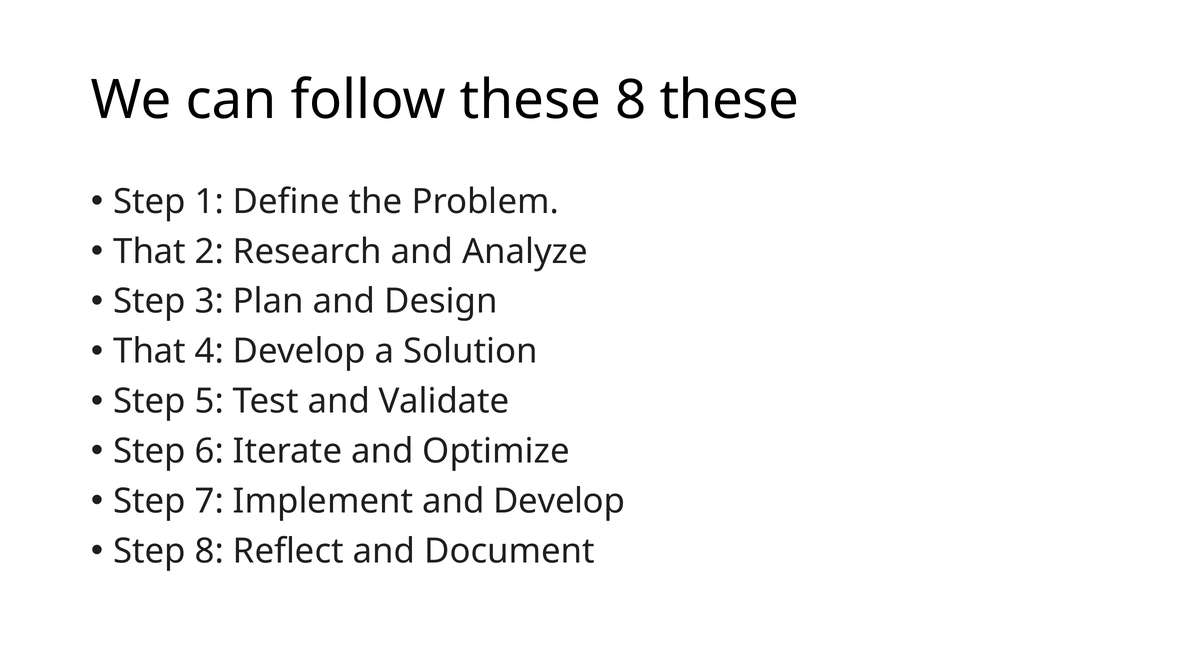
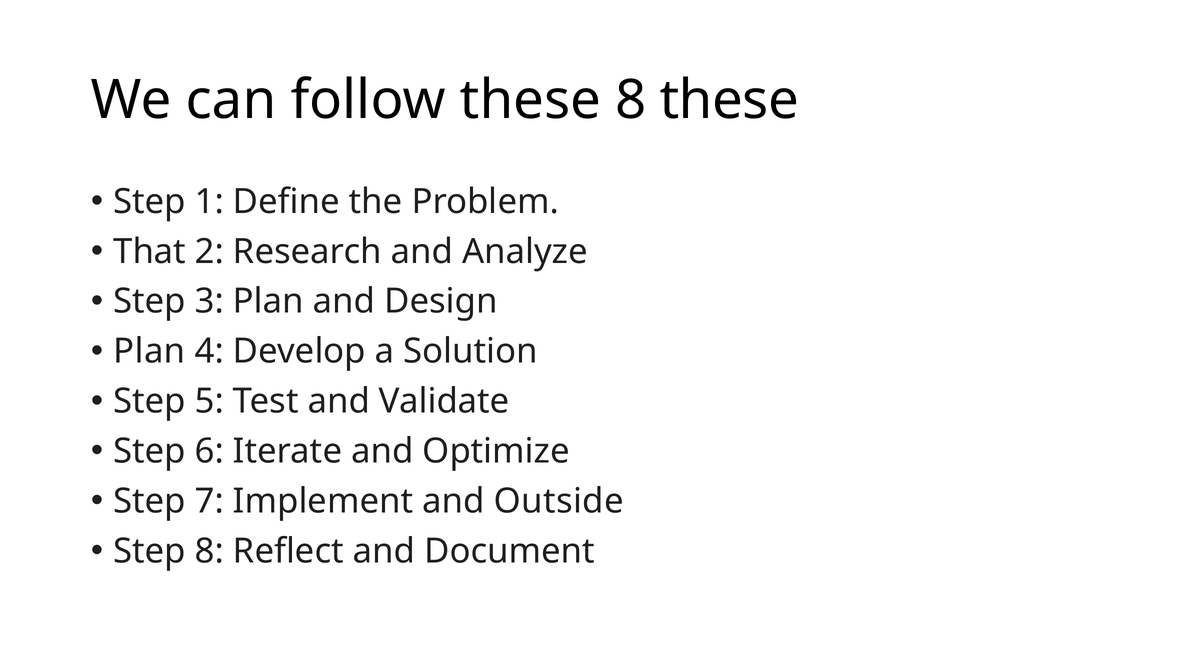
That at (150, 351): That -> Plan
and Develop: Develop -> Outside
